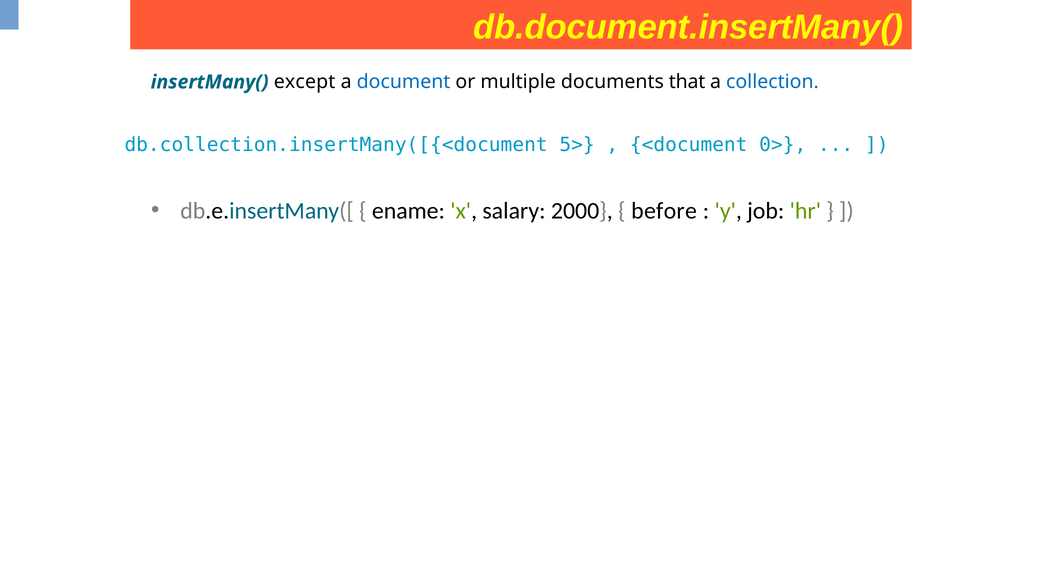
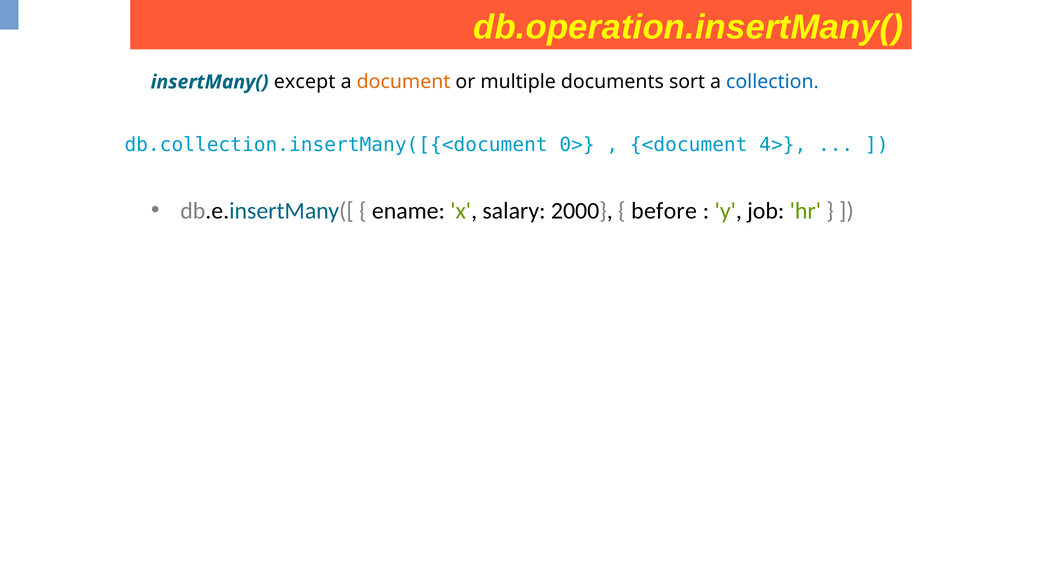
db.document.insertMany(: db.document.insertMany( -> db.operation.insertMany(
document colour: blue -> orange
that: that -> sort
5>: 5> -> 0>
0>: 0> -> 4>
